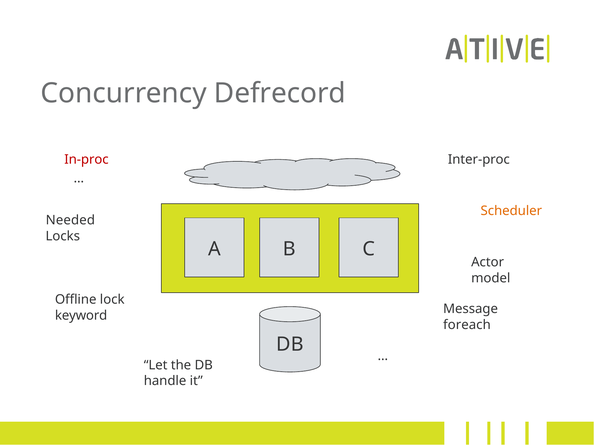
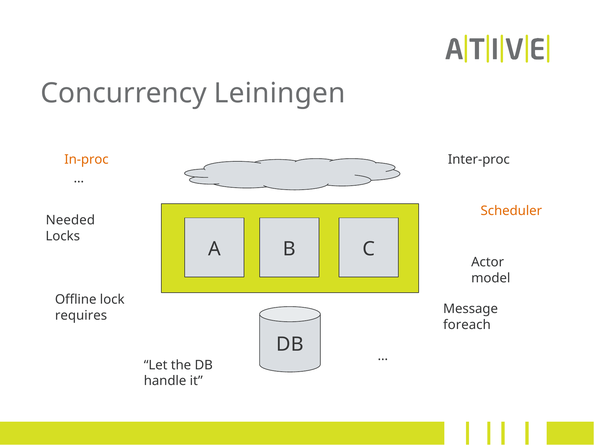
Defrecord: Defrecord -> Leiningen
In-proc colour: red -> orange
keyword: keyword -> requires
